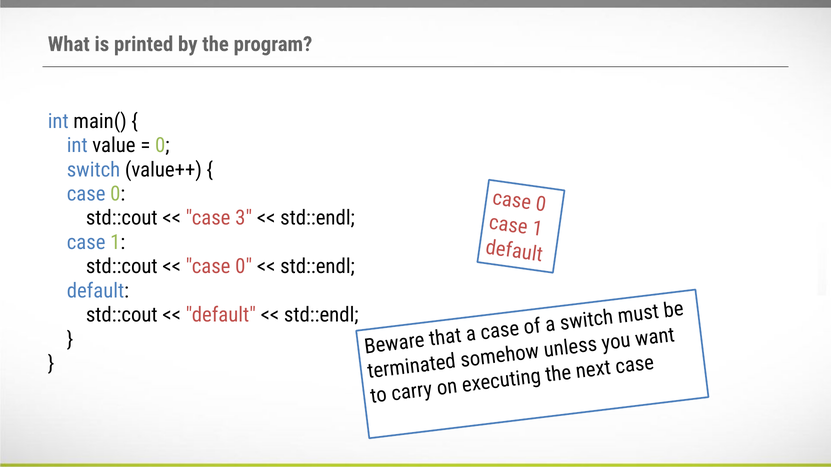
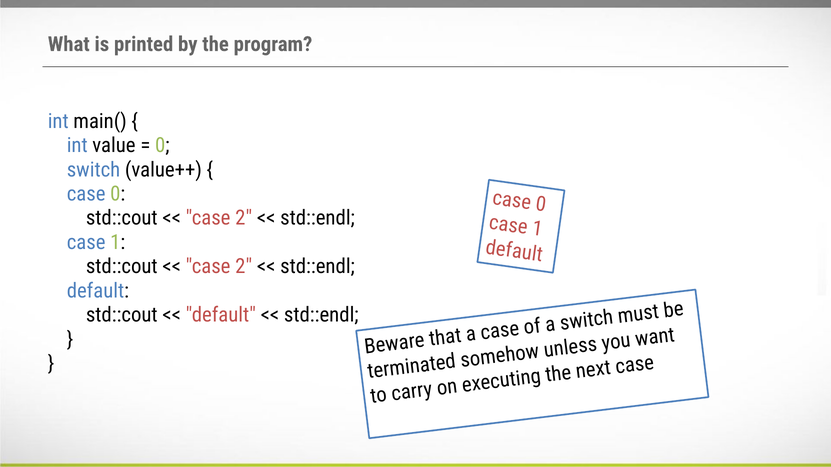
3 at (244, 218): 3 -> 2
0 at (244, 267): 0 -> 2
